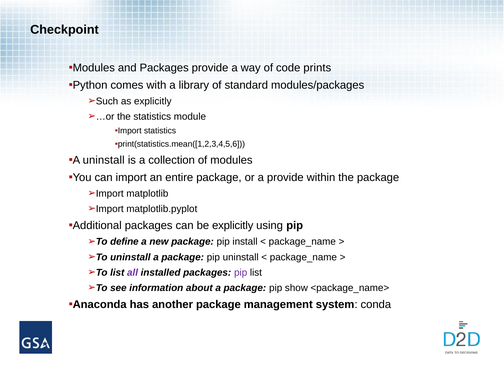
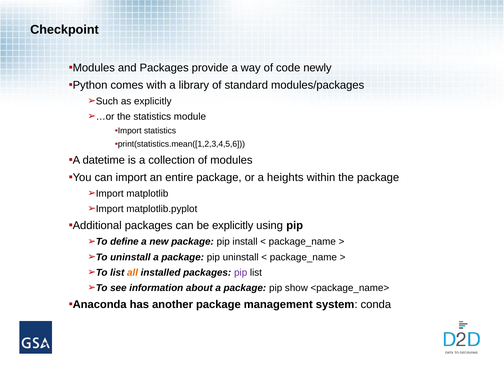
prints: prints -> newly
uninstall at (104, 160): uninstall -> datetime
a provide: provide -> heights
all colour: purple -> orange
